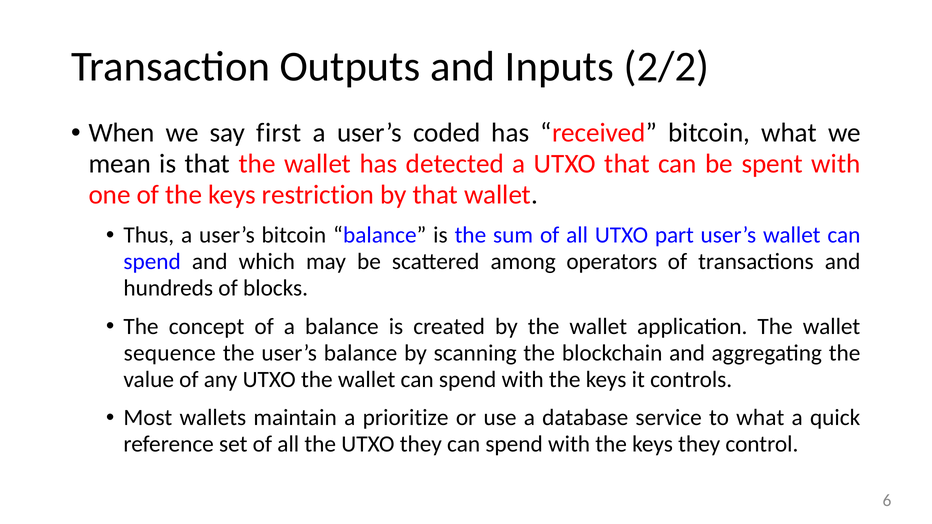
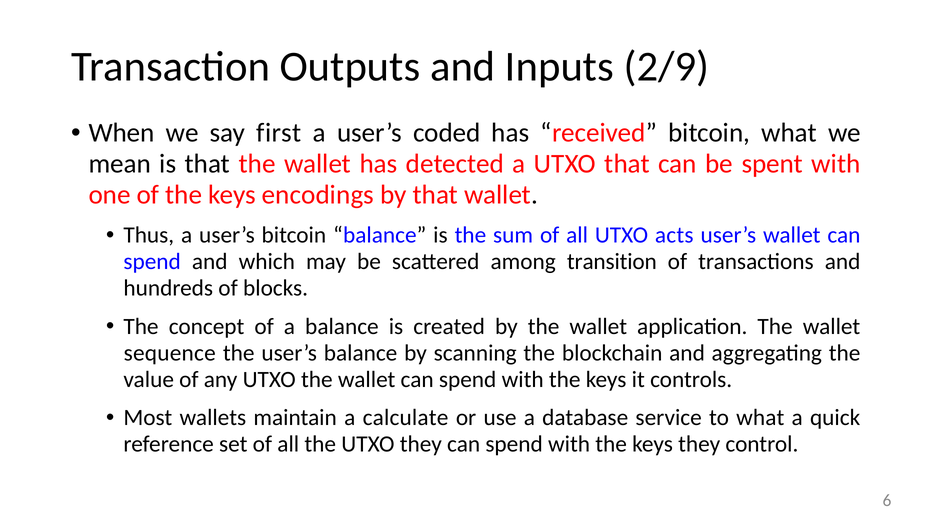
2/2: 2/2 -> 2/9
restriction: restriction -> encodings
part: part -> acts
operators: operators -> transition
prioritize: prioritize -> calculate
